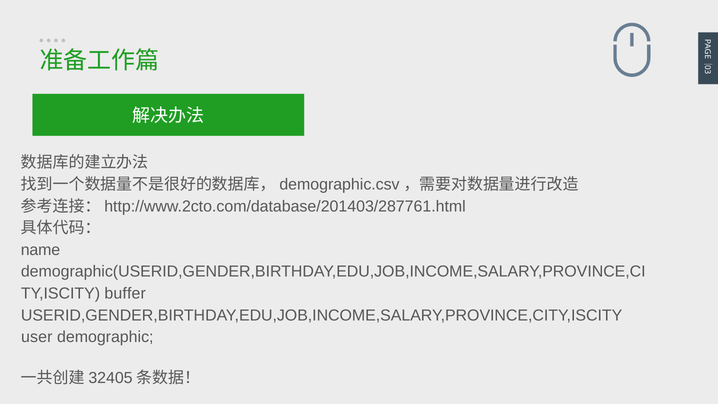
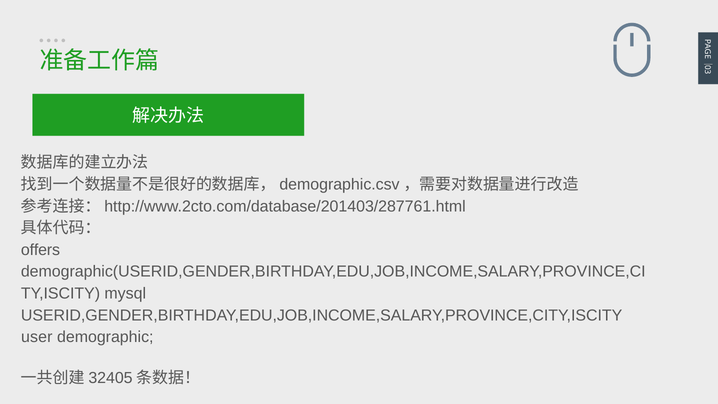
name: name -> offers
buffer: buffer -> mysql
